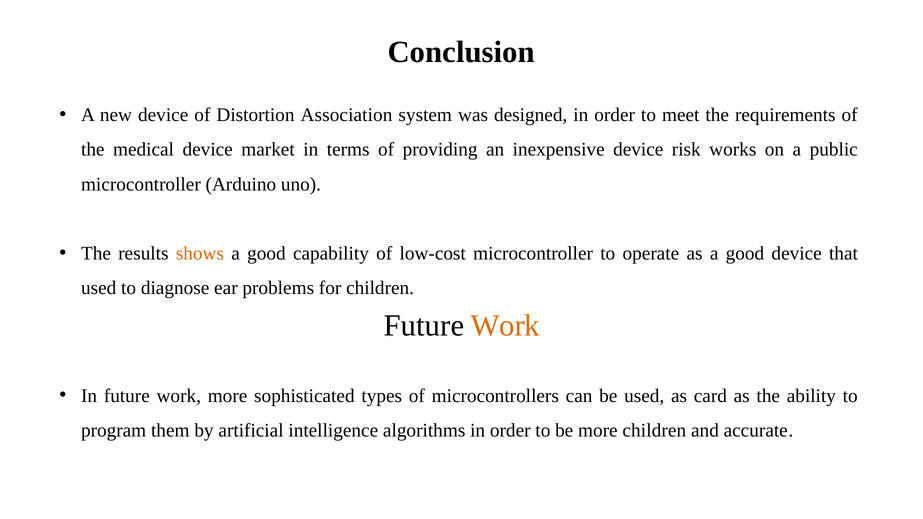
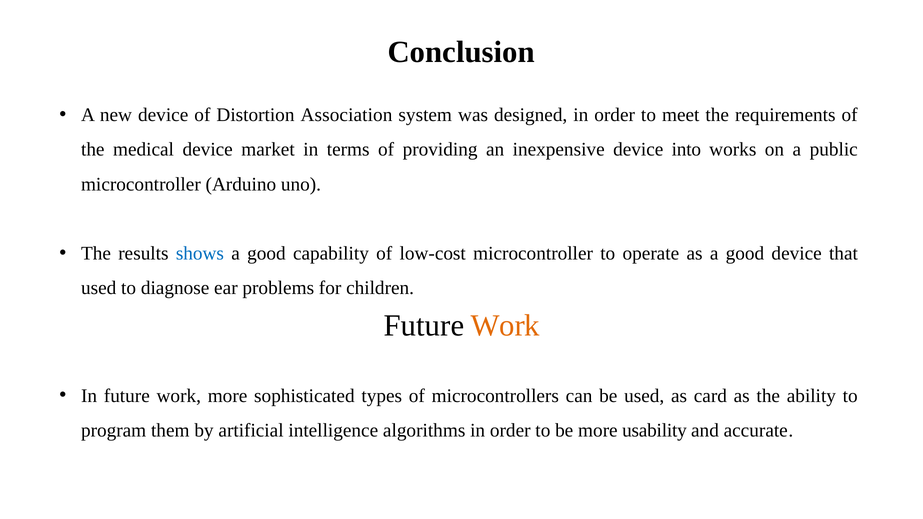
risk: risk -> into
shows colour: orange -> blue
more children: children -> usability
